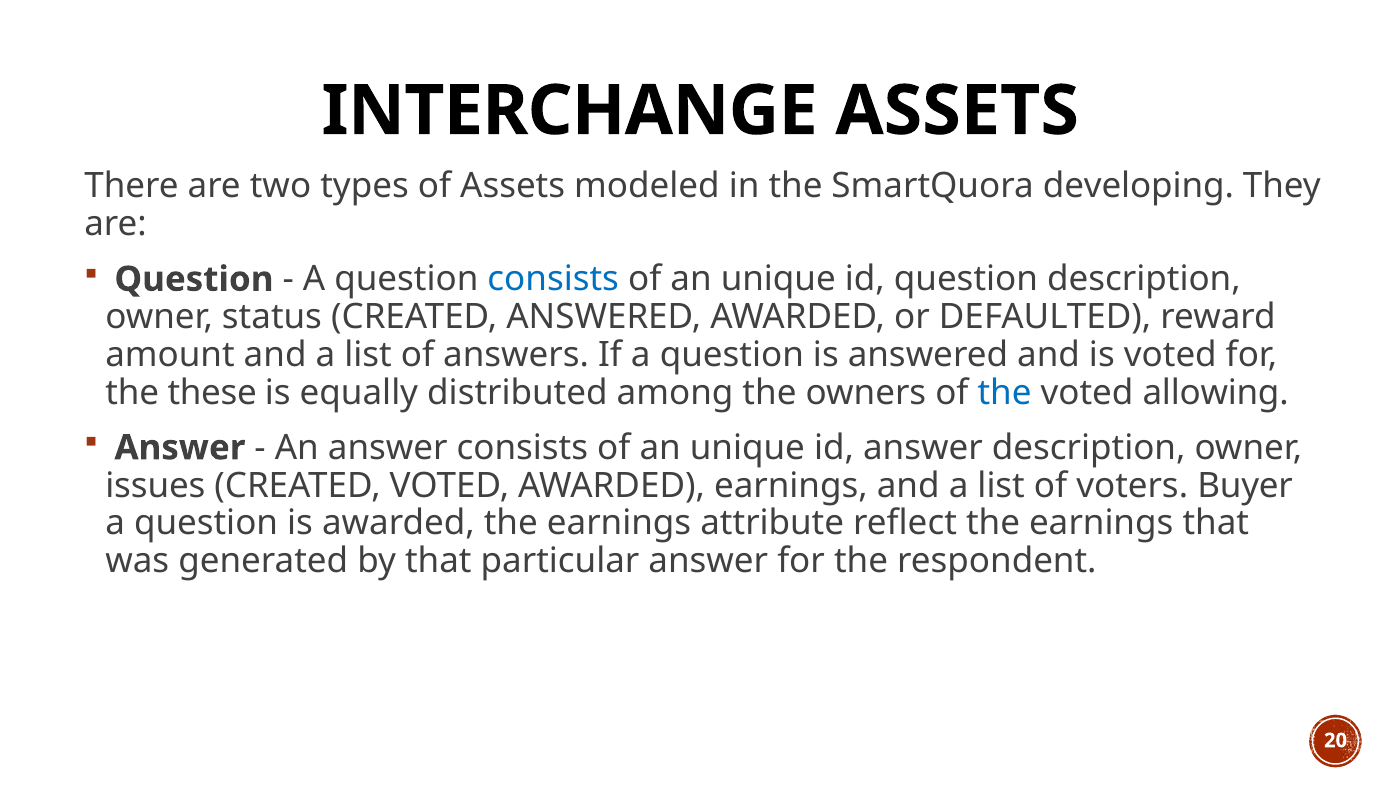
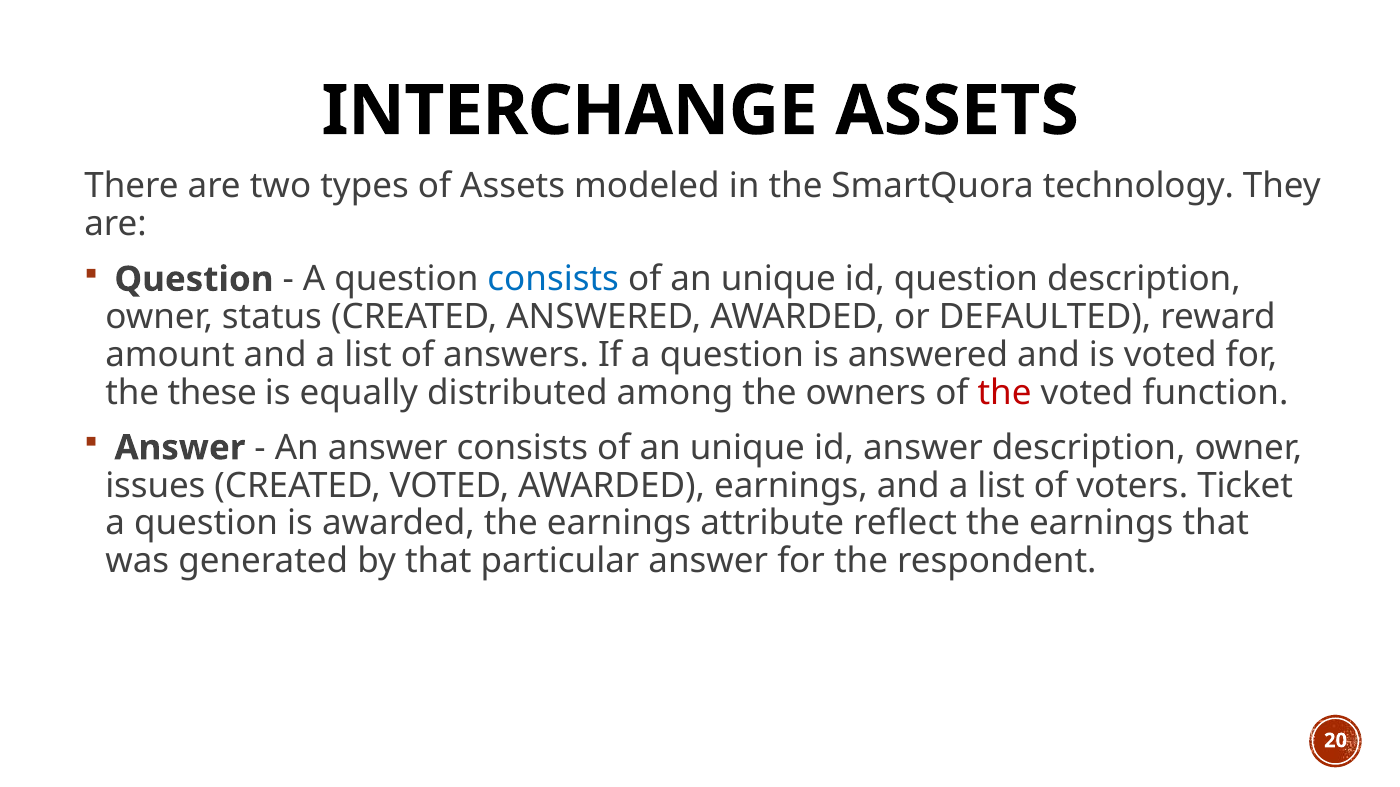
developing: developing -> technology
the at (1005, 393) colour: blue -> red
allowing: allowing -> function
Buyer: Buyer -> Ticket
